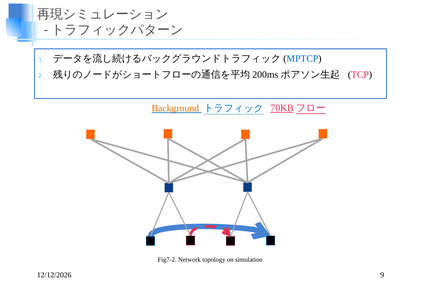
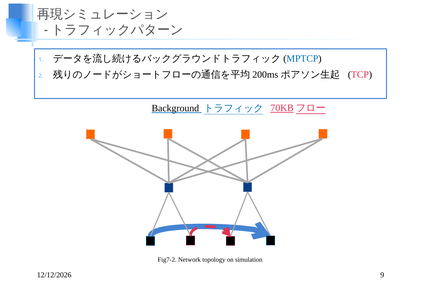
Background colour: orange -> black
